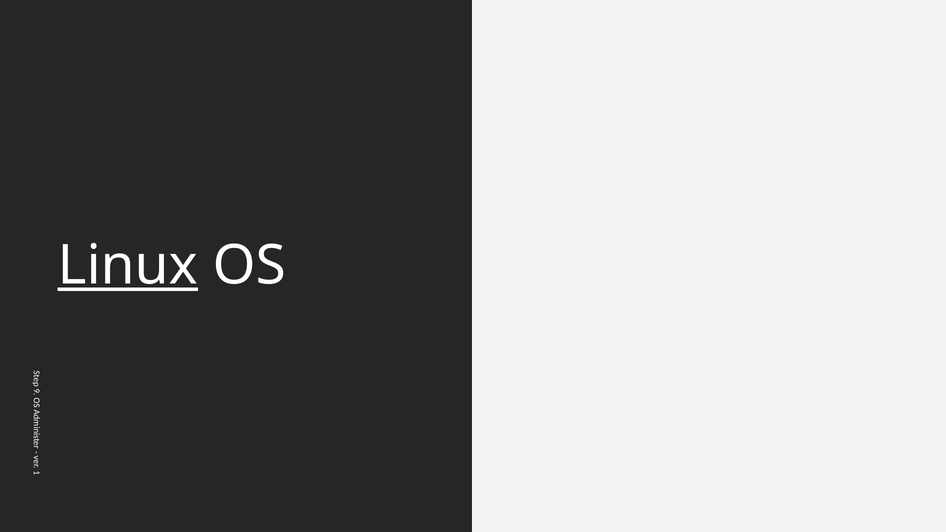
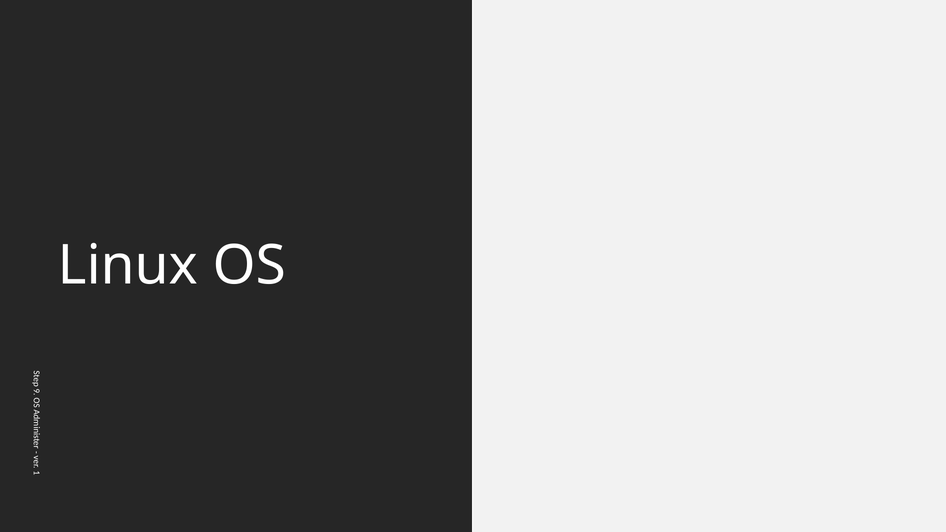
Linux underline: present -> none
